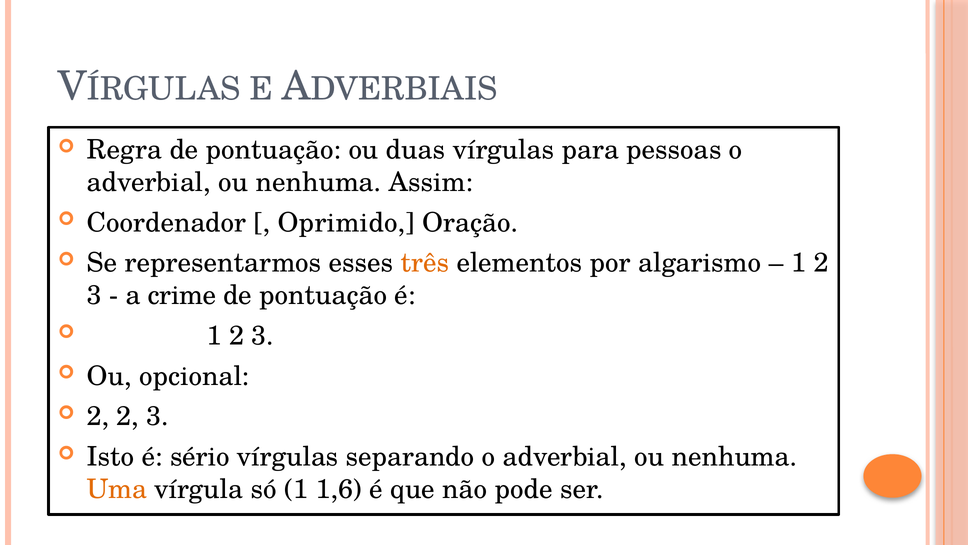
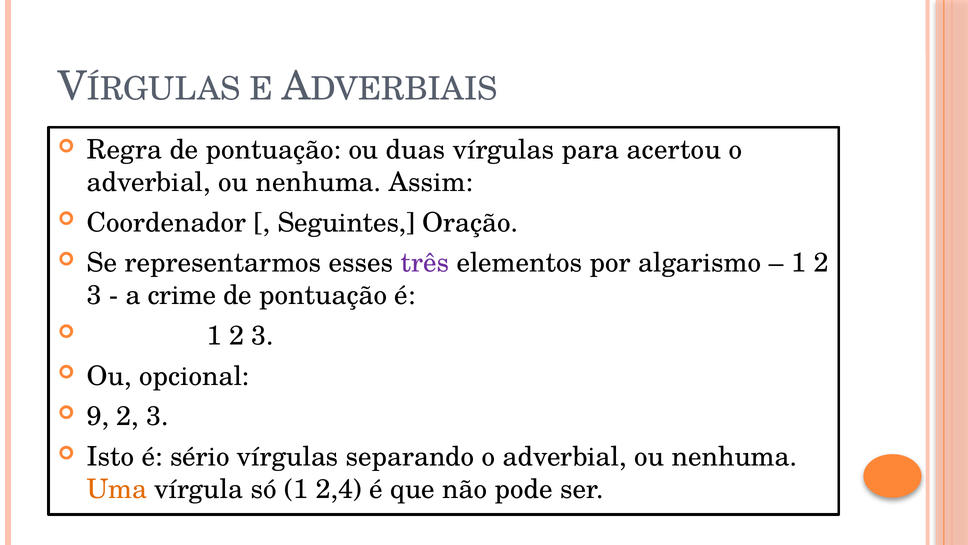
pessoas: pessoas -> acertou
Oprimido: Oprimido -> Seguintes
três colour: orange -> purple
2 at (98, 416): 2 -> 9
1,6: 1,6 -> 2,4
